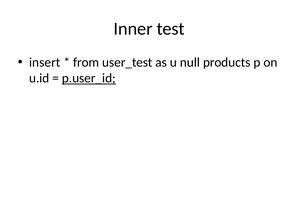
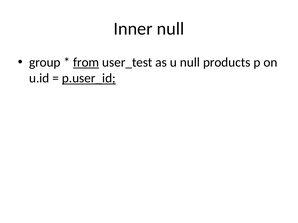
Inner test: test -> null
insert: insert -> group
from underline: none -> present
